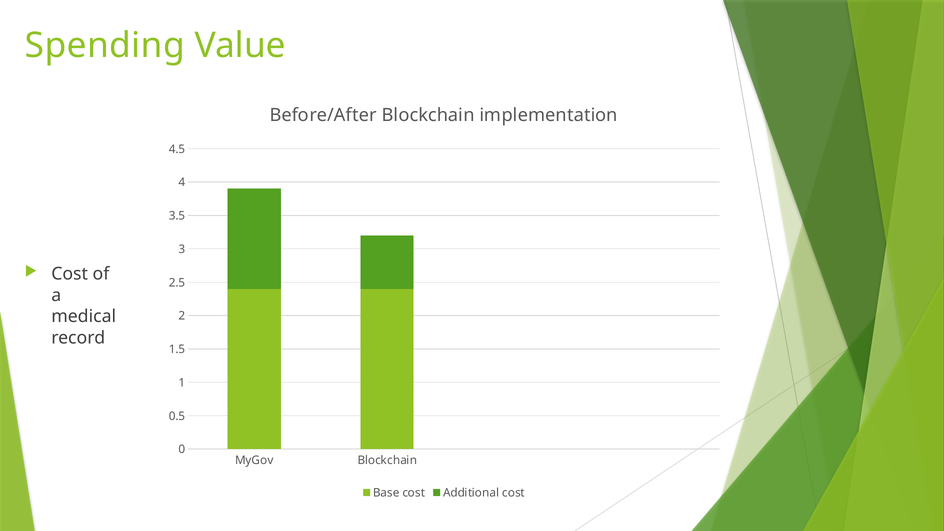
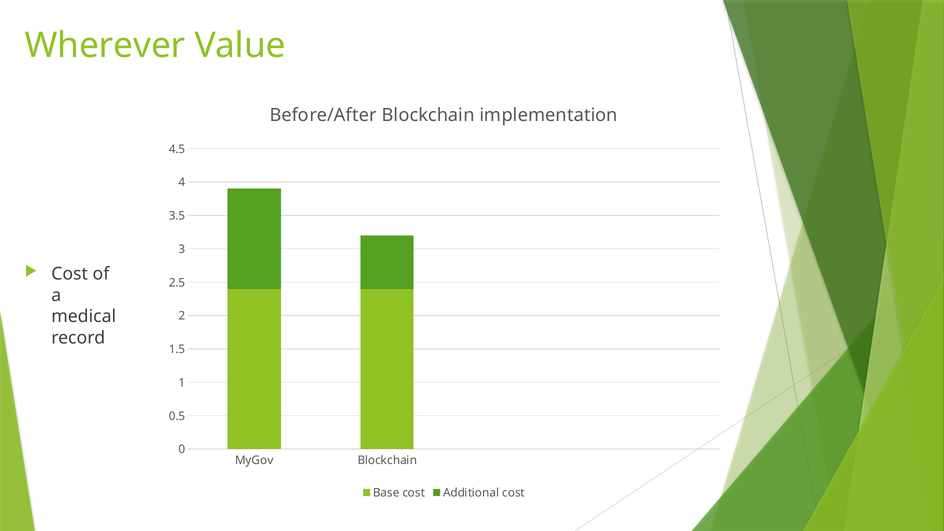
Spending: Spending -> Wherever
